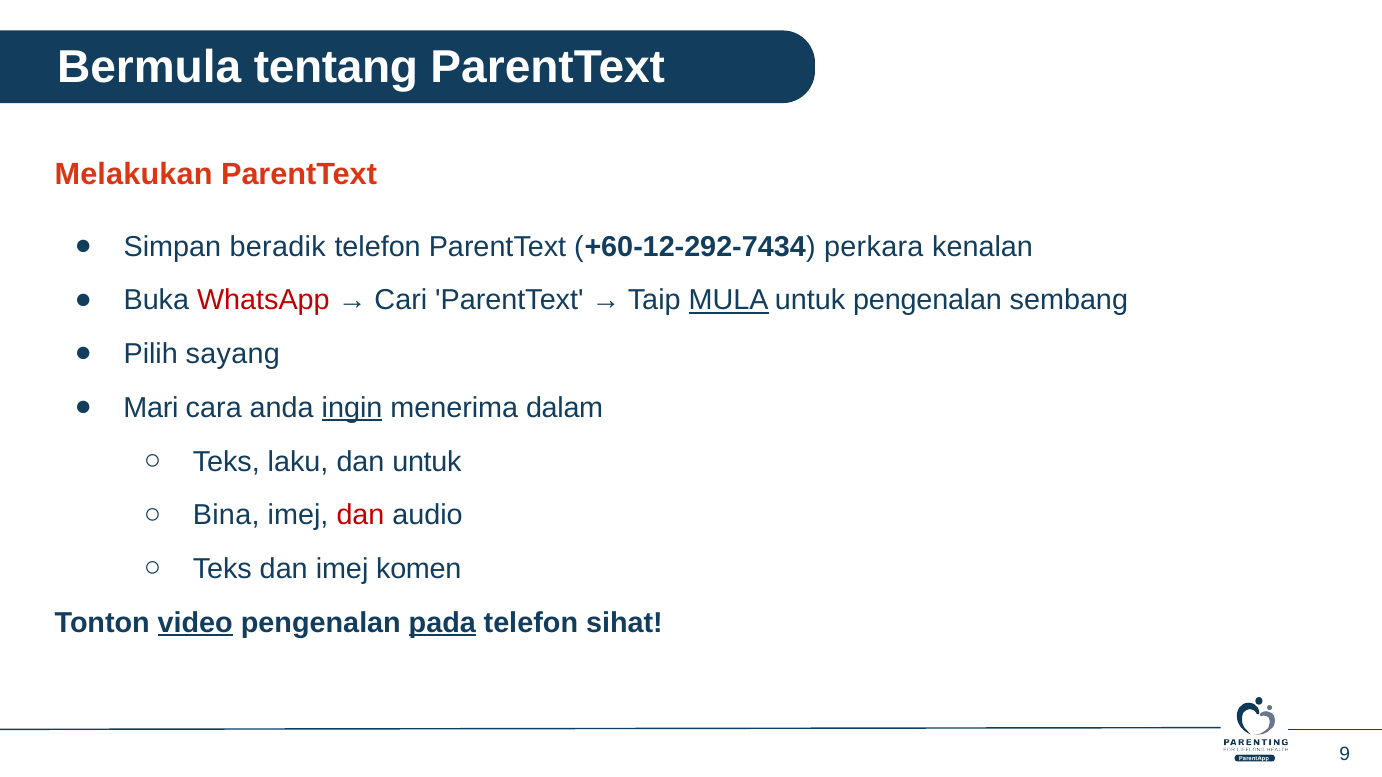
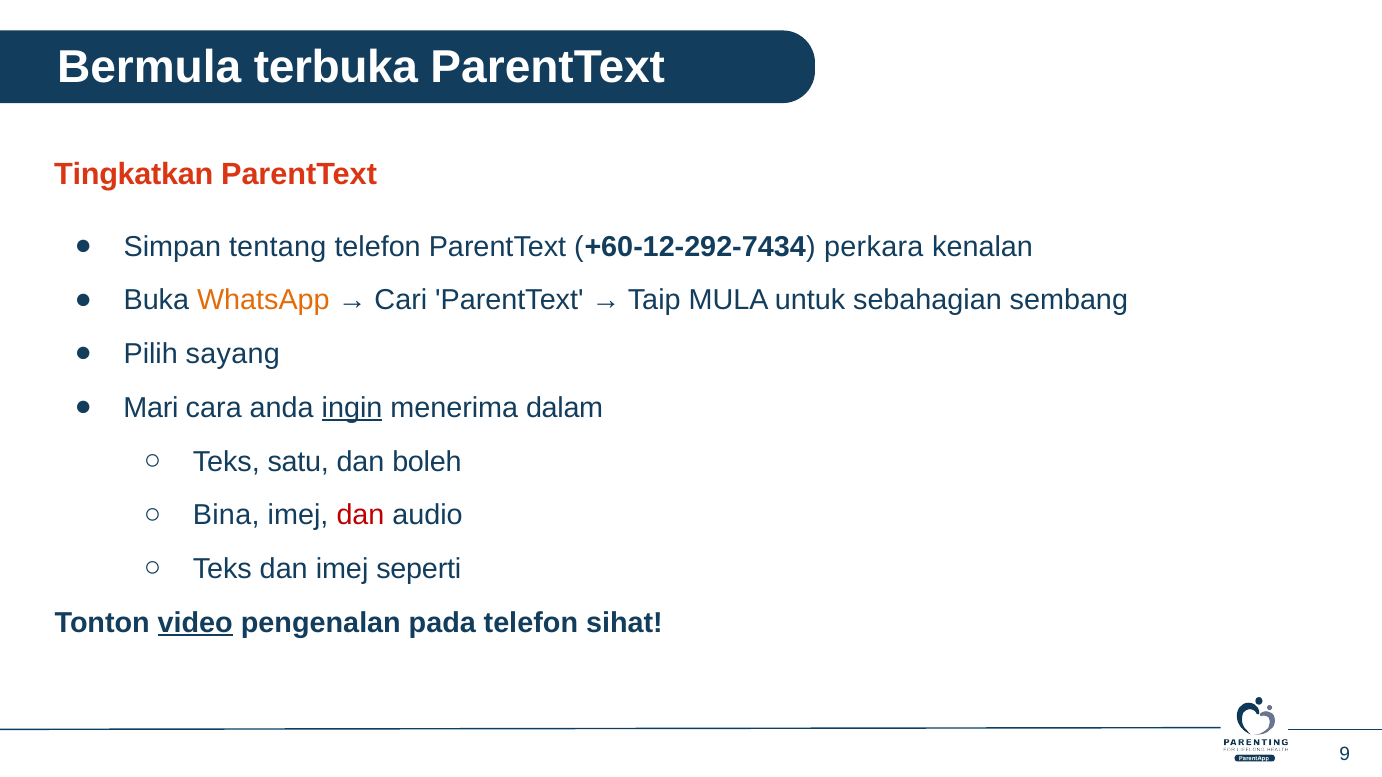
tentang: tentang -> terbuka
Melakukan: Melakukan -> Tingkatkan
beradik: beradik -> tentang
WhatsApp colour: red -> orange
MULA underline: present -> none
untuk pengenalan: pengenalan -> sebahagian
laku: laku -> satu
dan untuk: untuk -> boleh
komen: komen -> seperti
pada underline: present -> none
